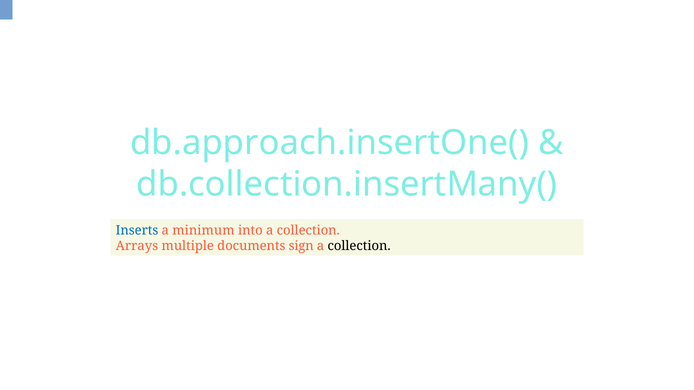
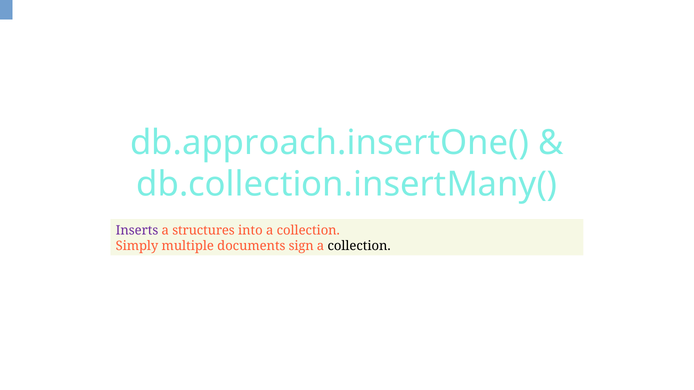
Inserts colour: blue -> purple
minimum: minimum -> structures
Arrays: Arrays -> Simply
